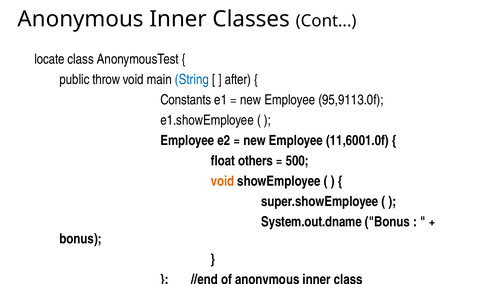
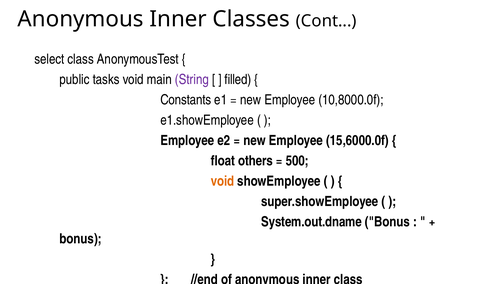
locate: locate -> select
throw: throw -> tasks
String colour: blue -> purple
after: after -> filled
95,9113.0f: 95,9113.0f -> 10,8000.0f
11,6001.0f: 11,6001.0f -> 15,6000.0f
